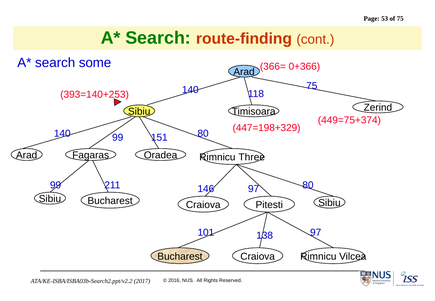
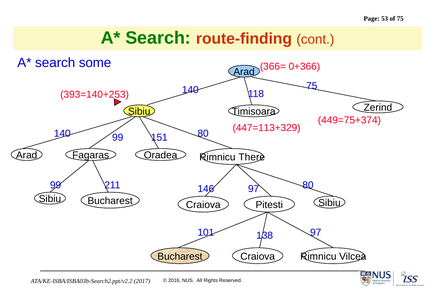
447=198+329: 447=198+329 -> 447=113+329
Three: Three -> There
